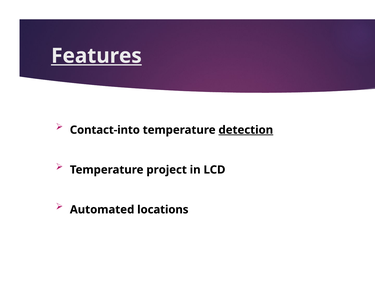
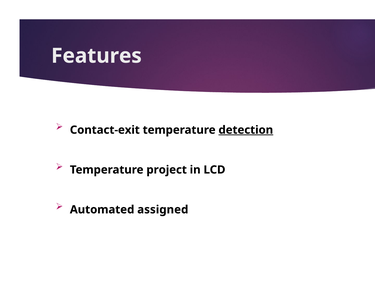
Features underline: present -> none
Contact-into: Contact-into -> Contact-exit
locations: locations -> assigned
